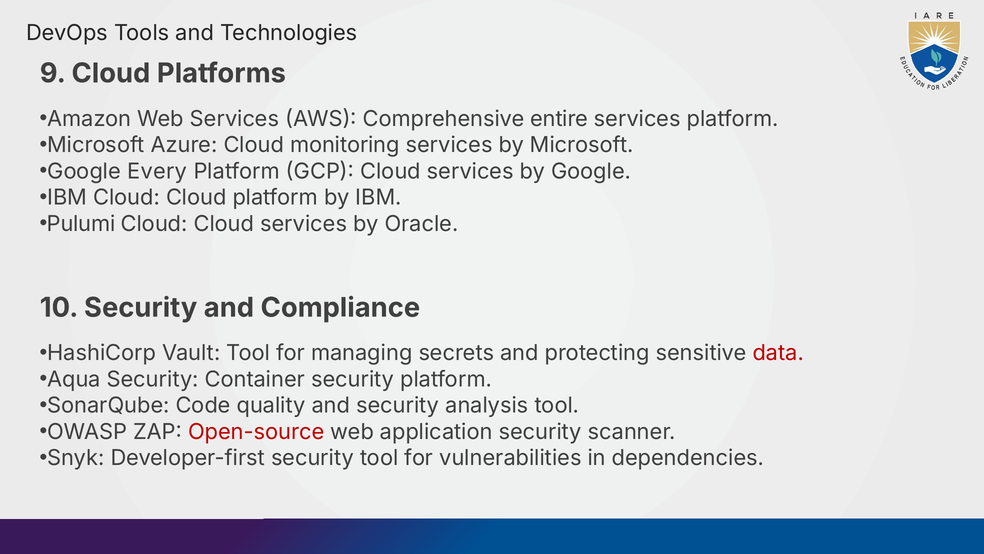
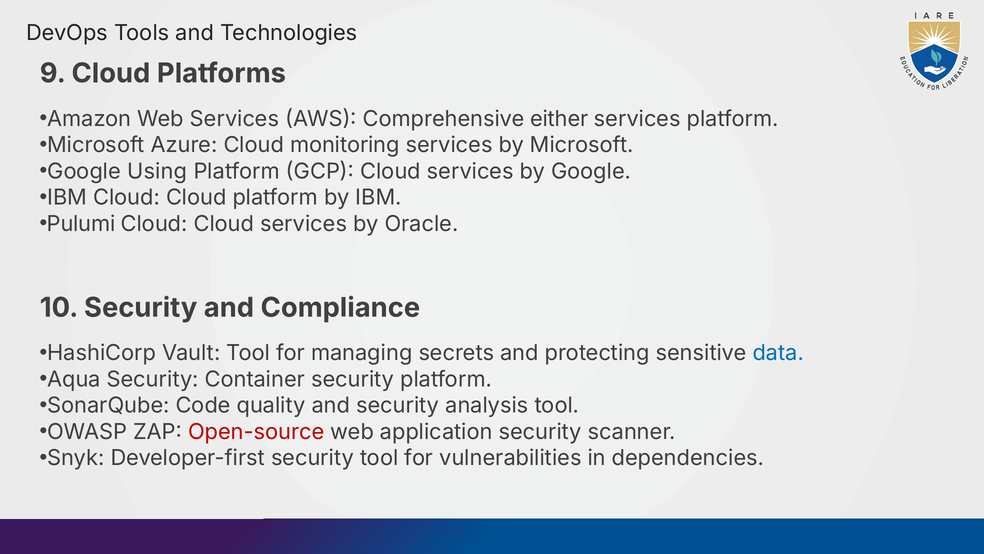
entire: entire -> either
Every: Every -> Using
data colour: red -> blue
